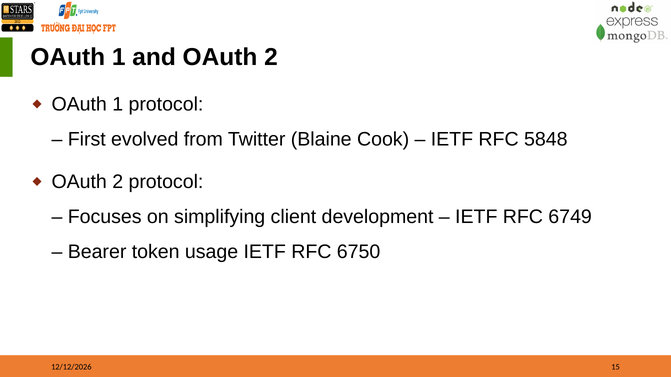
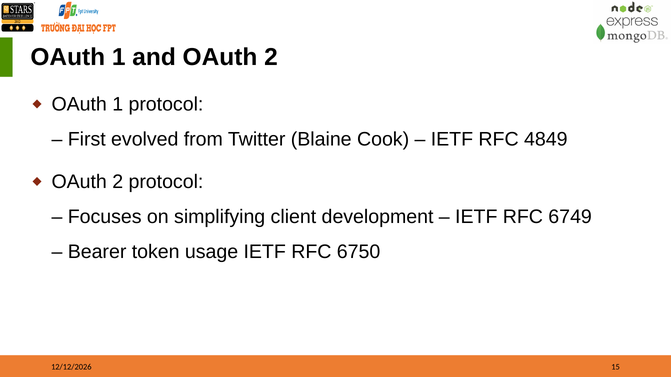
5848: 5848 -> 4849
